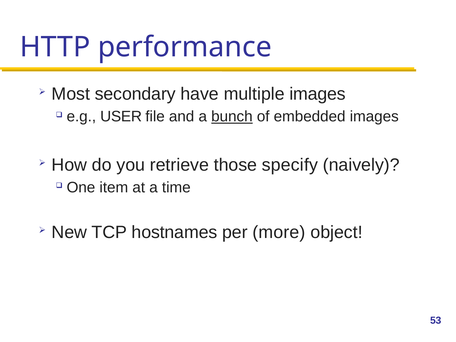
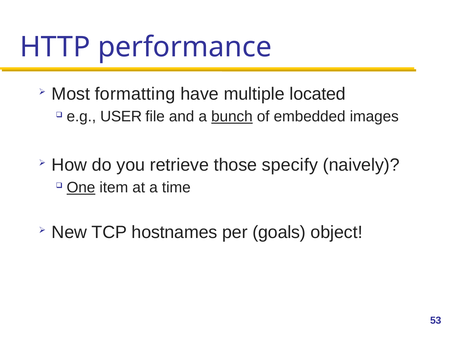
secondary: secondary -> formatting
multiple images: images -> located
One underline: none -> present
more: more -> goals
